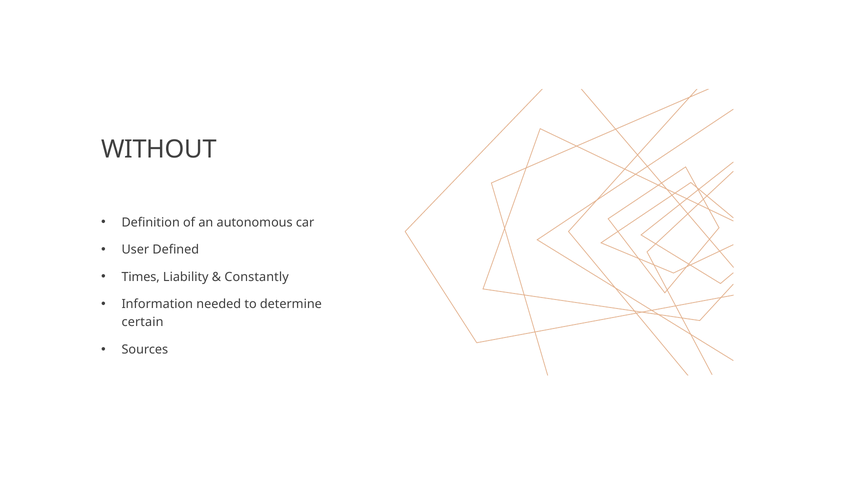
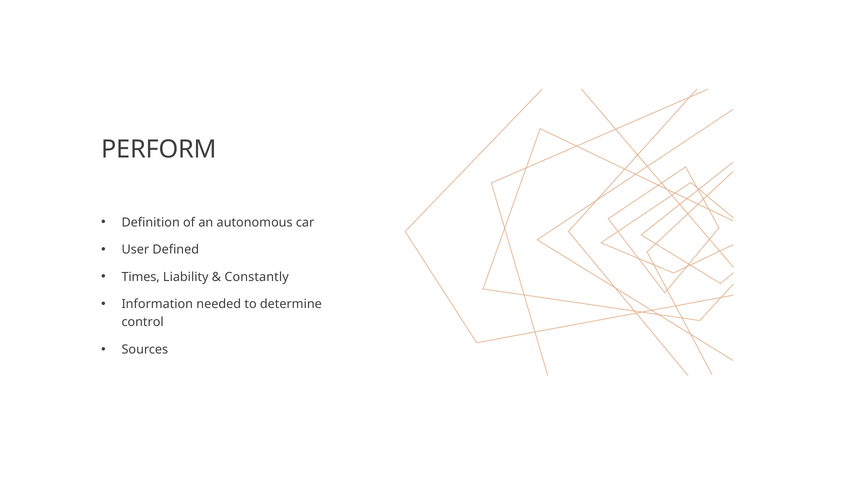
WITHOUT: WITHOUT -> PERFORM
certain: certain -> control
